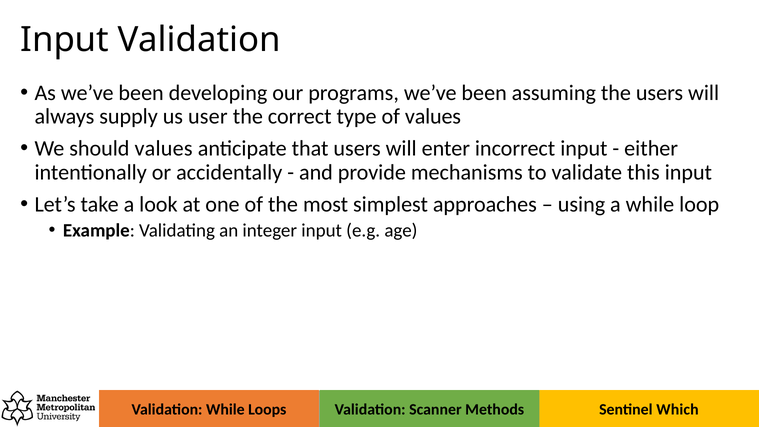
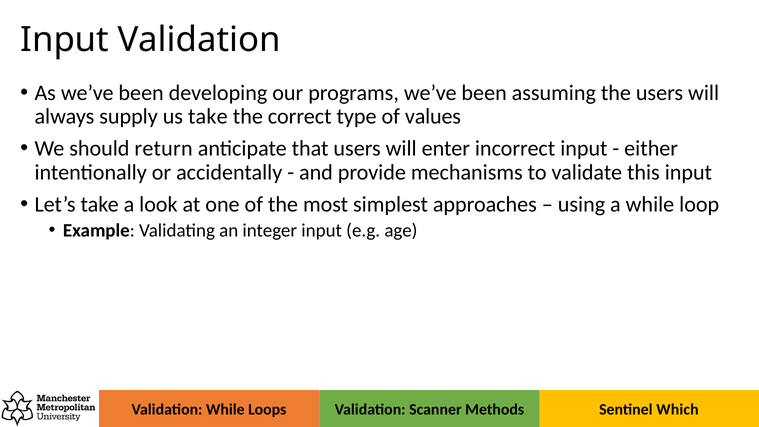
us user: user -> take
should values: values -> return
